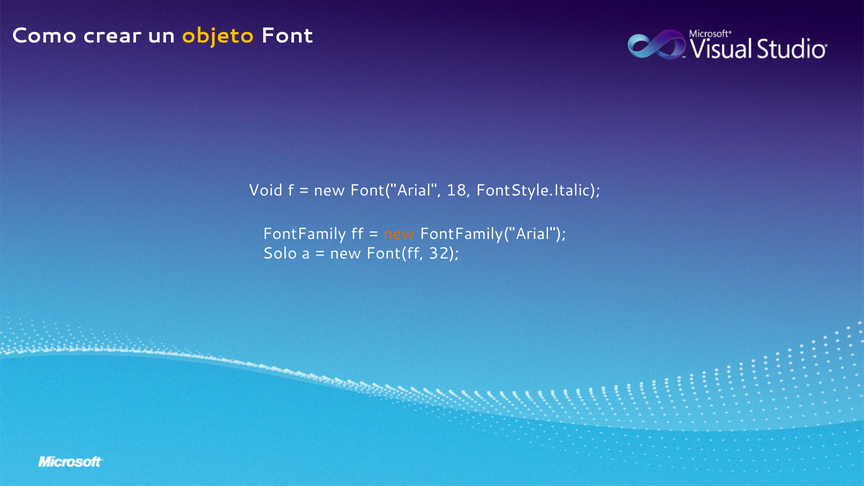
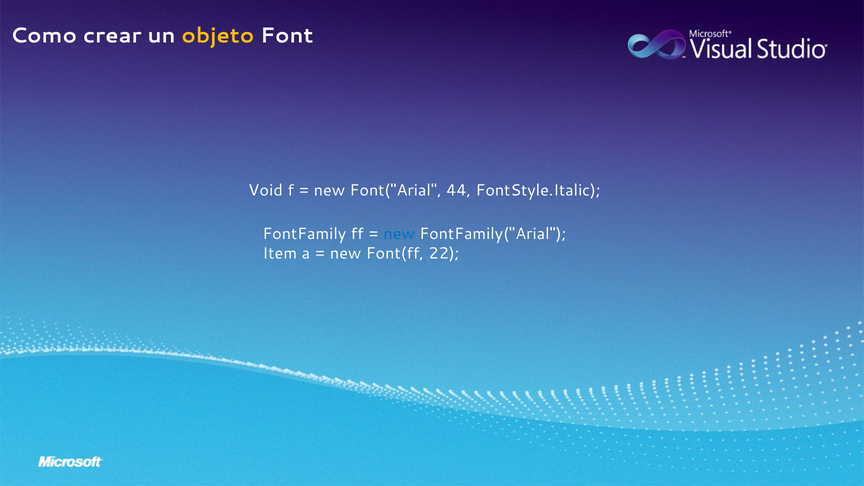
18: 18 -> 44
new at (399, 234) colour: orange -> blue
Solo: Solo -> Item
32: 32 -> 22
